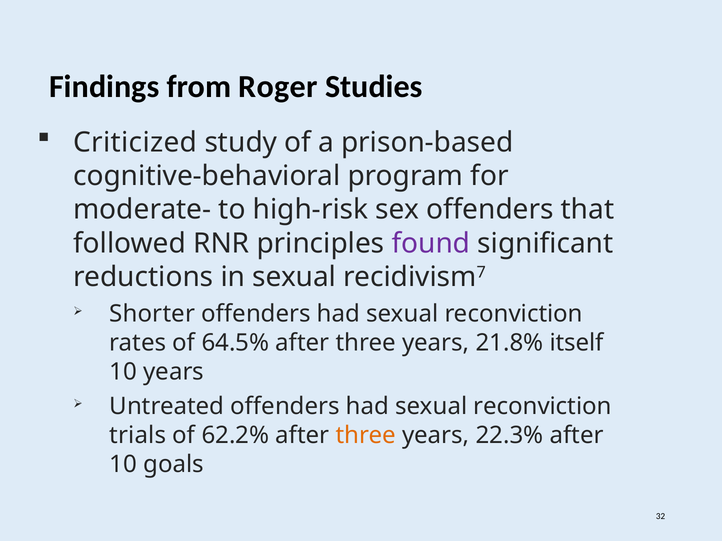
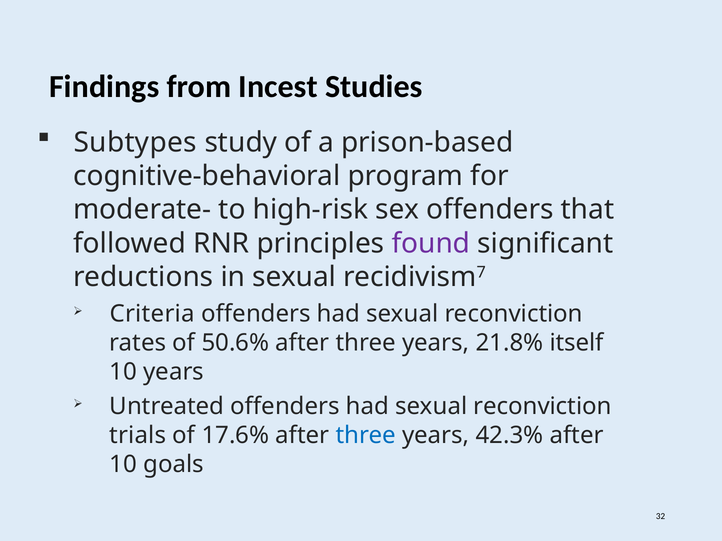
Roger: Roger -> Incest
Criticized: Criticized -> Subtypes
Shorter: Shorter -> Criteria
64.5%: 64.5% -> 50.6%
62.2%: 62.2% -> 17.6%
three at (366, 436) colour: orange -> blue
22.3%: 22.3% -> 42.3%
